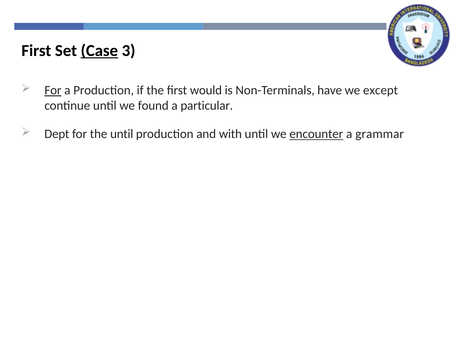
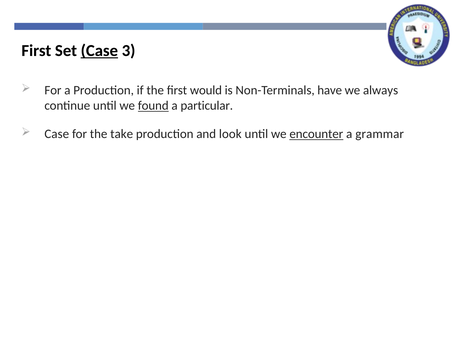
For at (53, 90) underline: present -> none
except: except -> always
found underline: none -> present
Dept at (57, 134): Dept -> Case
the until: until -> take
with: with -> look
